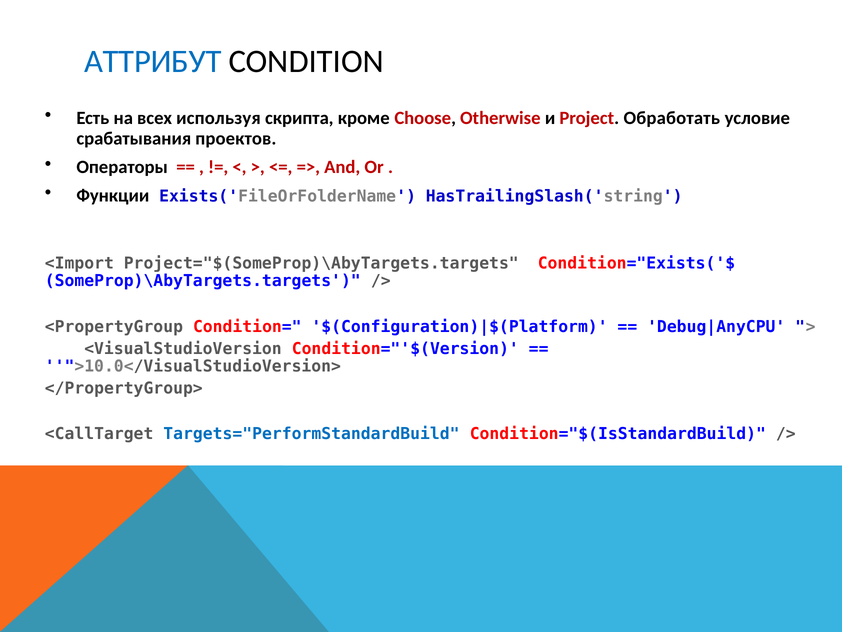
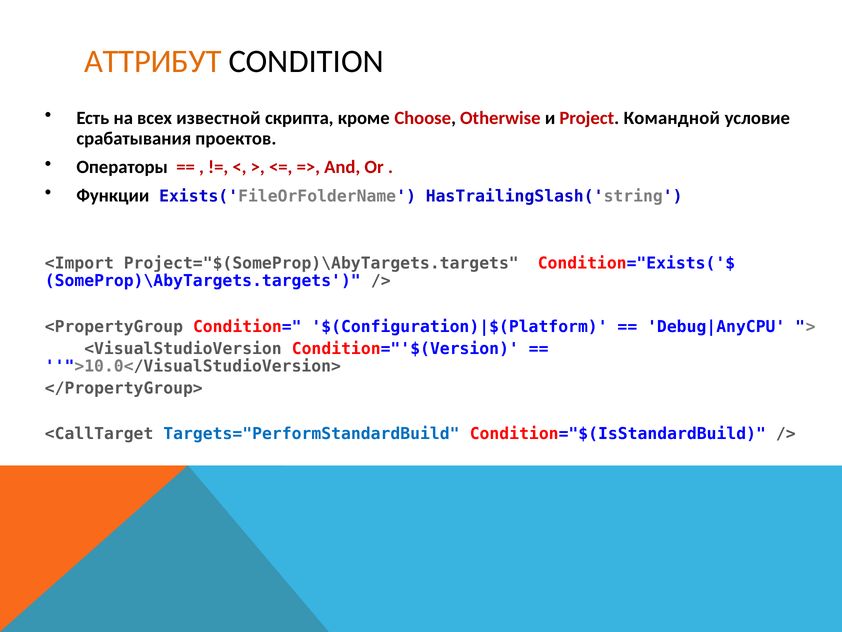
АТТРИБУТ colour: blue -> orange
используя: используя -> известной
Обработать: Обработать -> Командной
